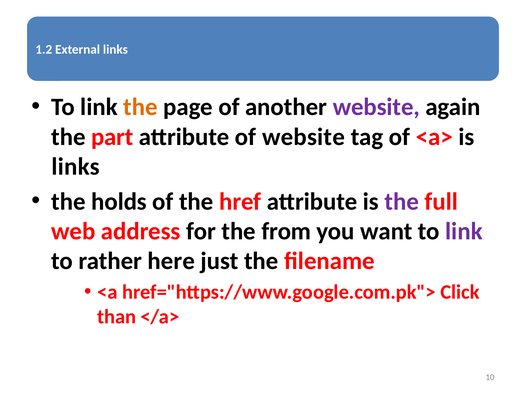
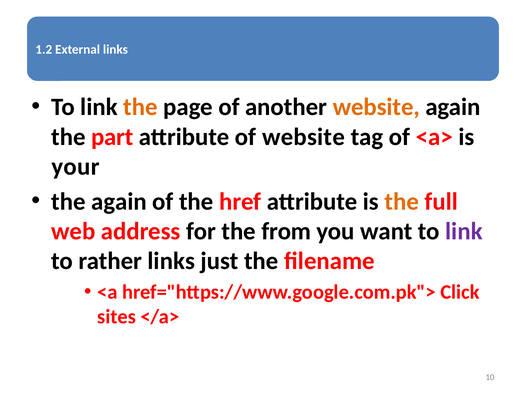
website at (376, 107) colour: purple -> orange
links at (76, 166): links -> your
the holds: holds -> again
the at (402, 201) colour: purple -> orange
rather here: here -> links
than: than -> sites
